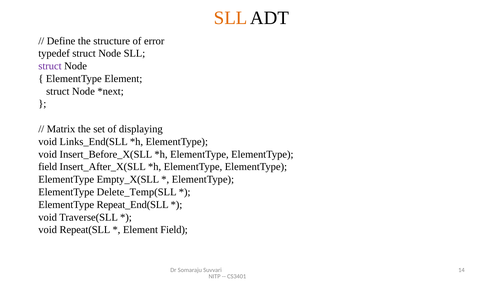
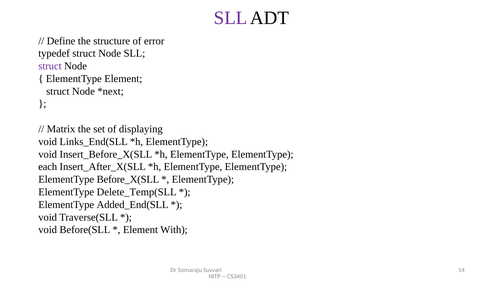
SLL at (231, 18) colour: orange -> purple
field at (48, 167): field -> each
Empty_X(SLL: Empty_X(SLL -> Before_X(SLL
Repeat_End(SLL: Repeat_End(SLL -> Added_End(SLL
Repeat(SLL: Repeat(SLL -> Before(SLL
Element Field: Field -> With
